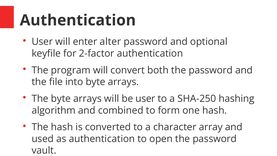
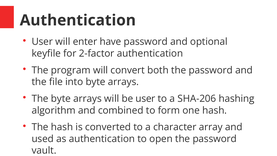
alter: alter -> have
SHA-250: SHA-250 -> SHA-206
